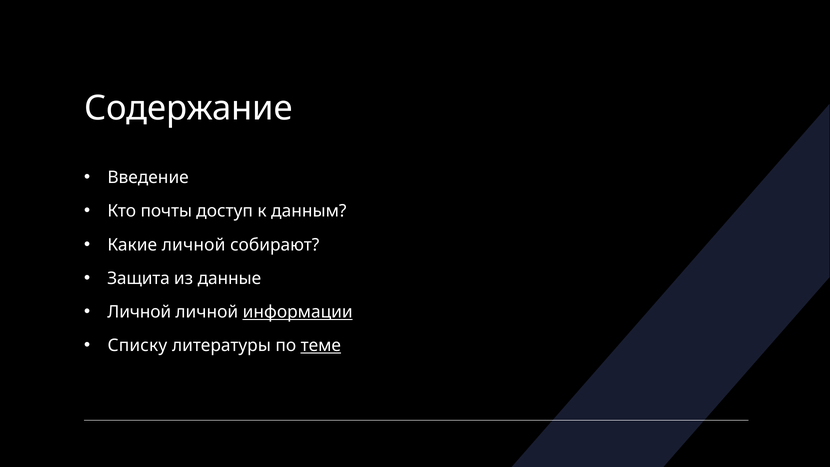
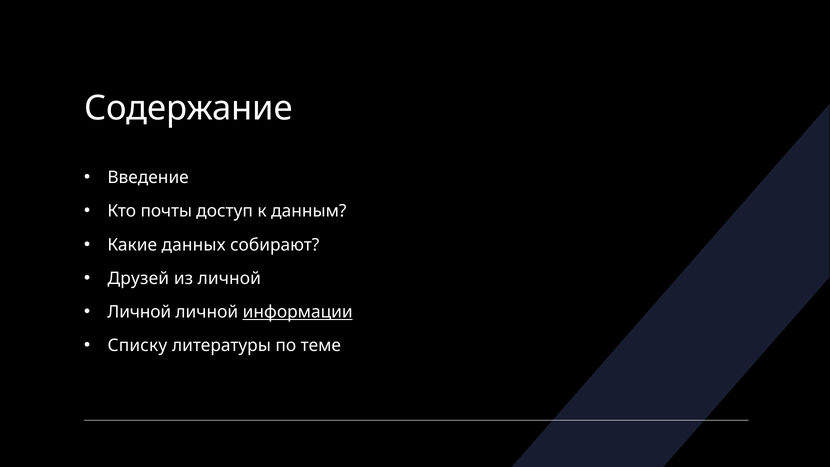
Какие личной: личной -> данных
Защита: Защита -> Друзей
из данные: данные -> личной
теме underline: present -> none
